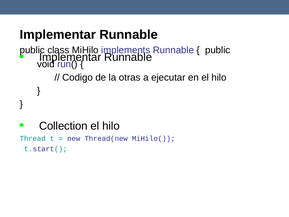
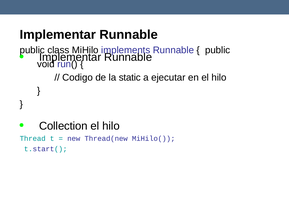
otras: otras -> static
